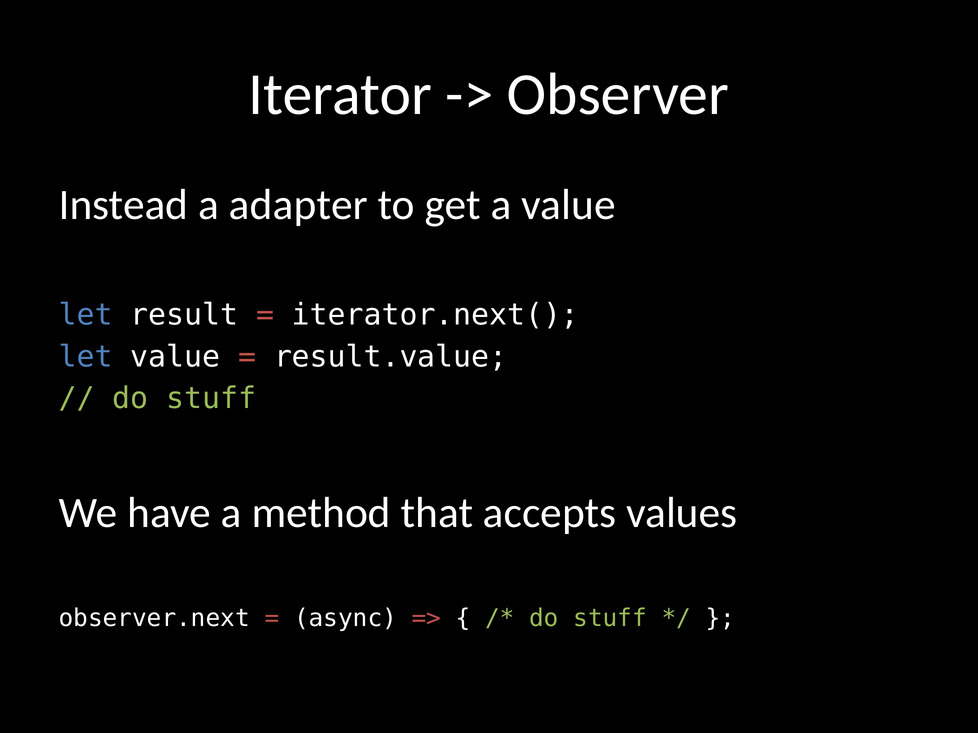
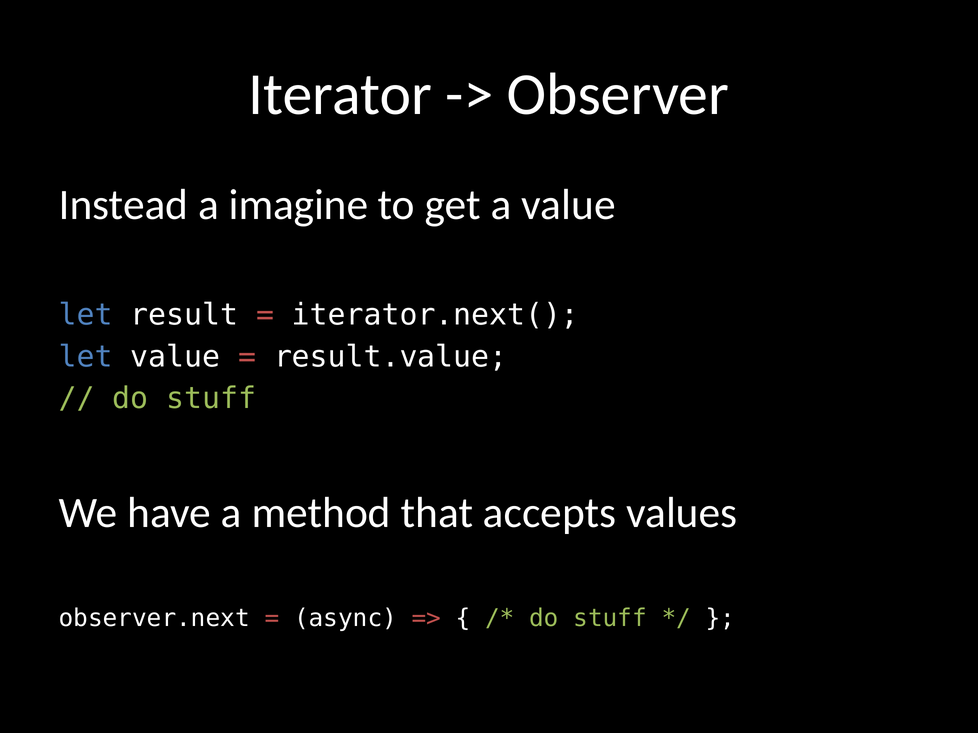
adapter: adapter -> imagine
